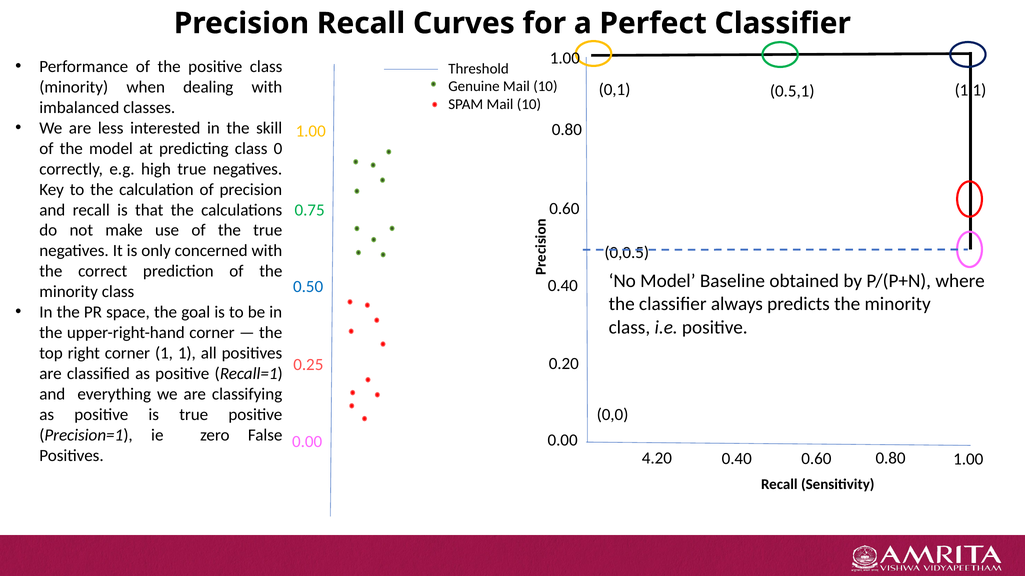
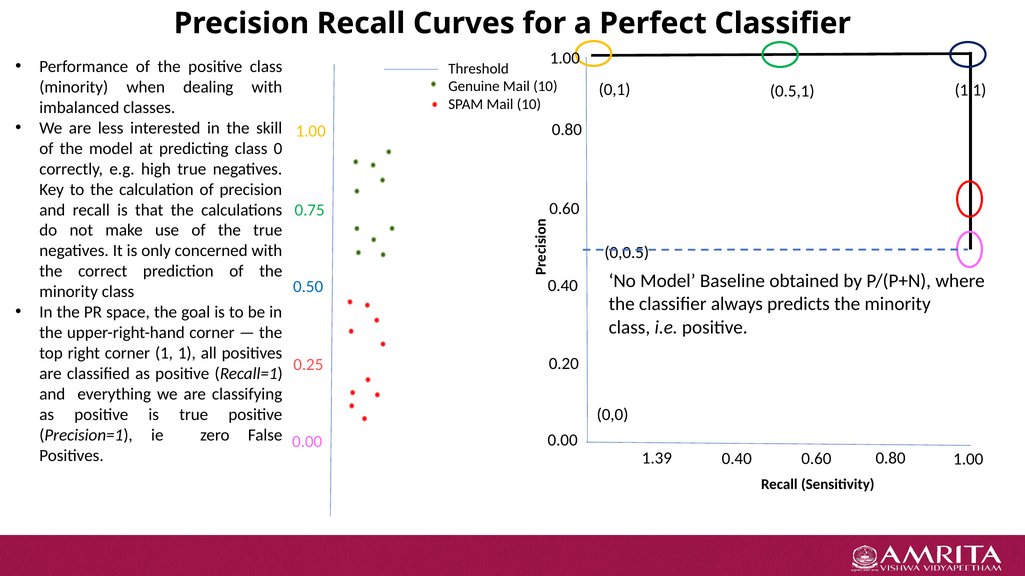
4.20: 4.20 -> 1.39
